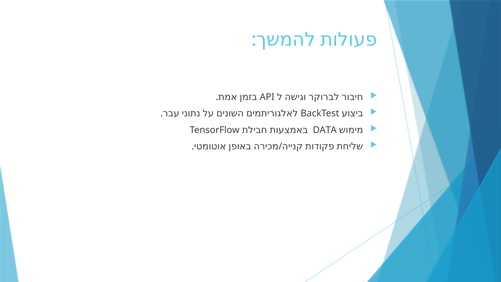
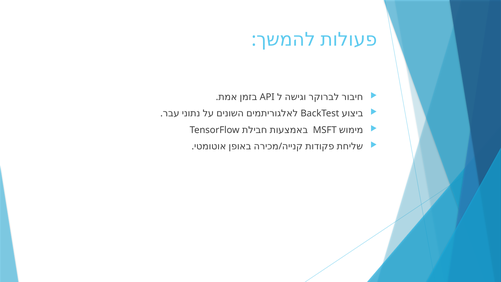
DATA: DATA -> MSFT
